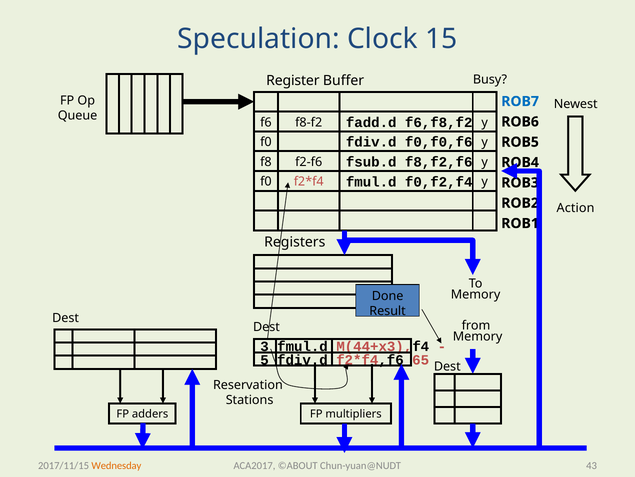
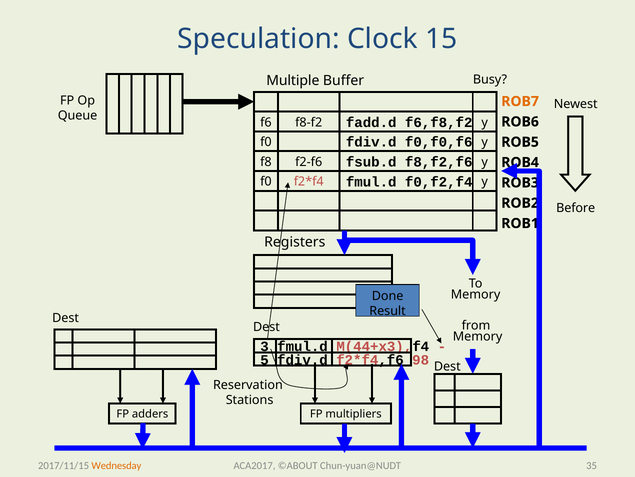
Register: Register -> Multiple
ROB7 colour: blue -> orange
Action: Action -> Before
65: 65 -> 98
43: 43 -> 35
